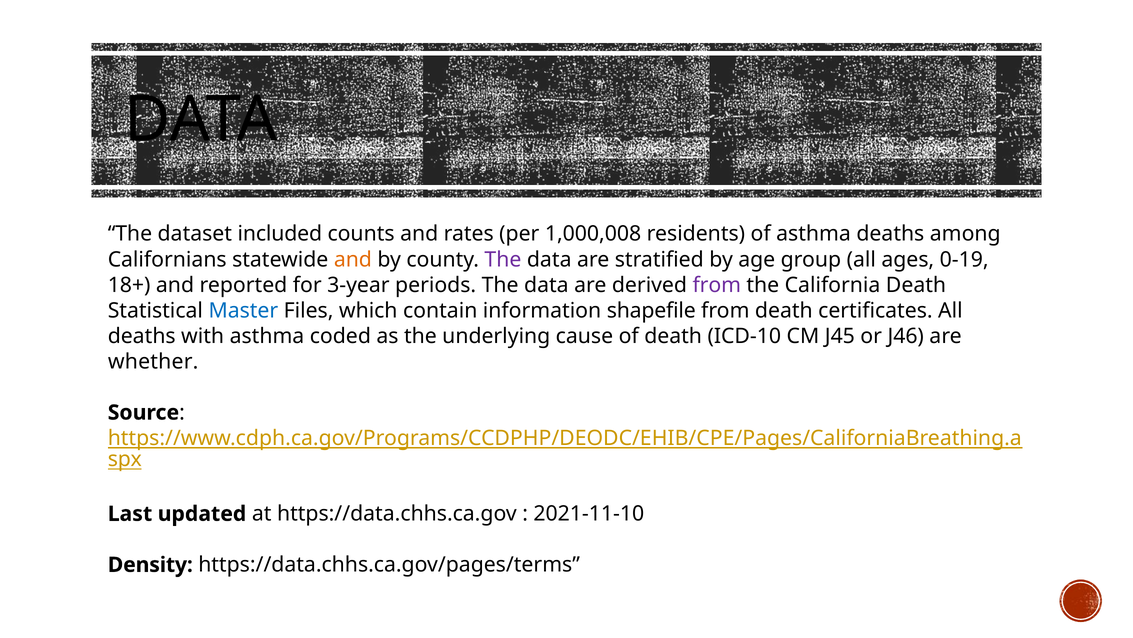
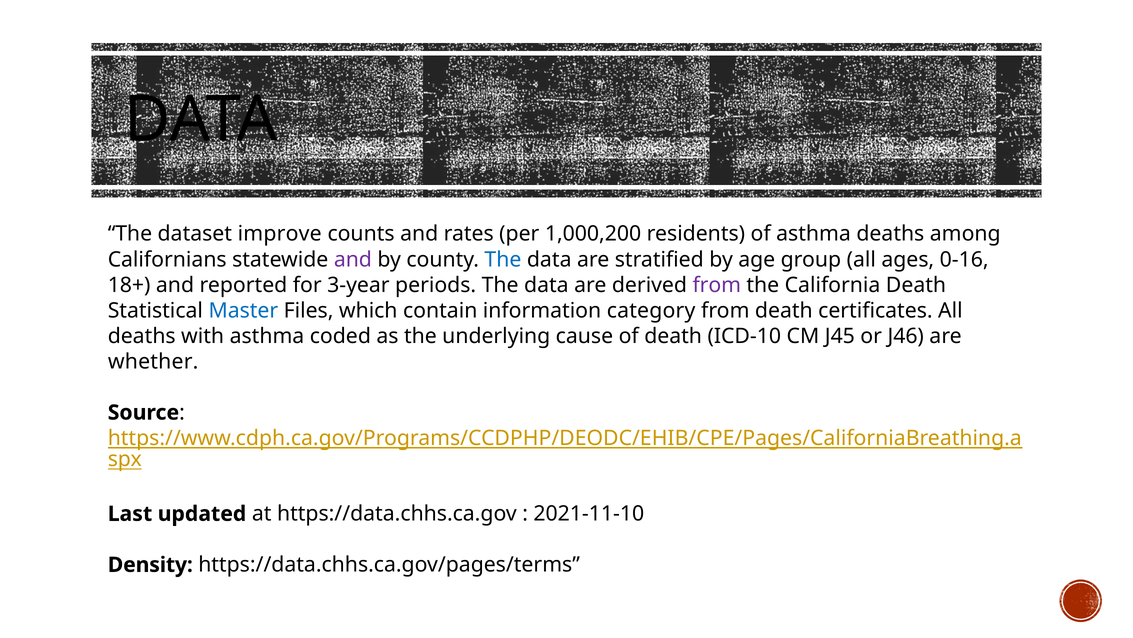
included: included -> improve
1,000,008: 1,000,008 -> 1,000,200
and at (353, 259) colour: orange -> purple
The at (503, 259) colour: purple -> blue
0-19: 0-19 -> 0-16
shapefile: shapefile -> category
